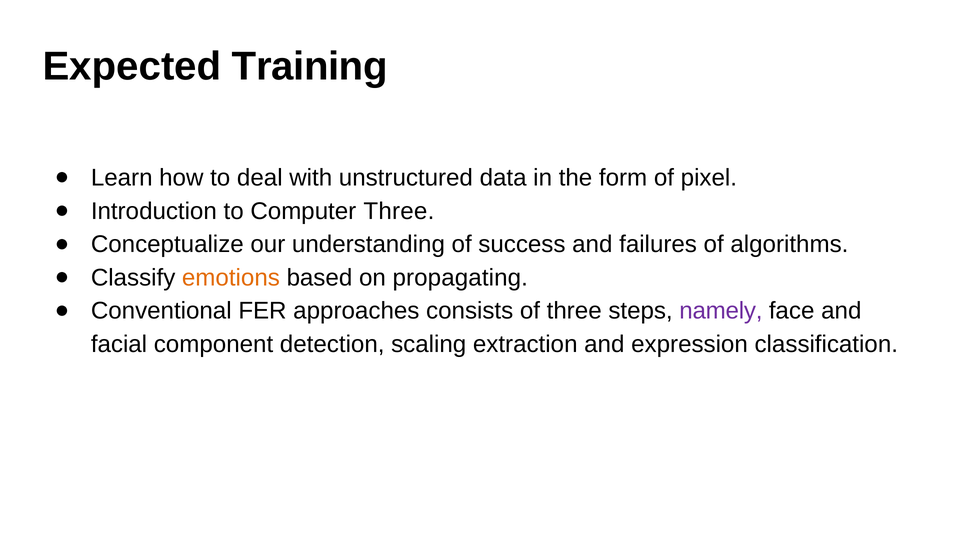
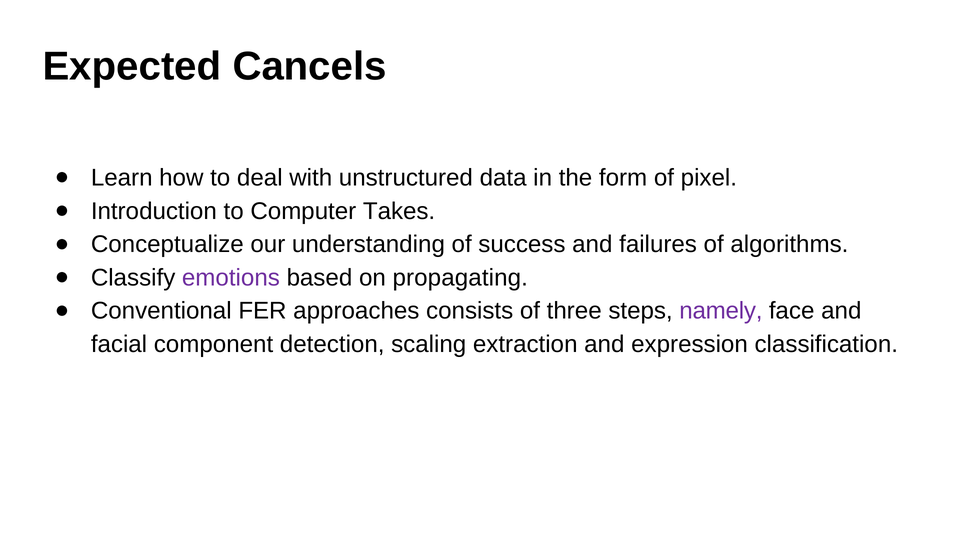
Training: Training -> Cancels
Computer Three: Three -> Takes
emotions colour: orange -> purple
